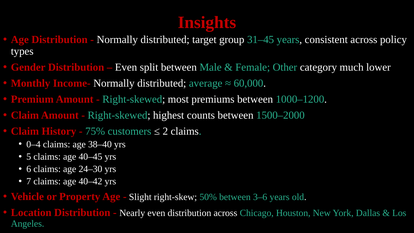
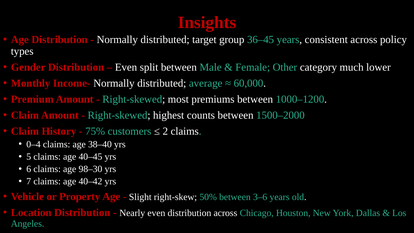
31–45: 31–45 -> 36–45
24–30: 24–30 -> 98–30
